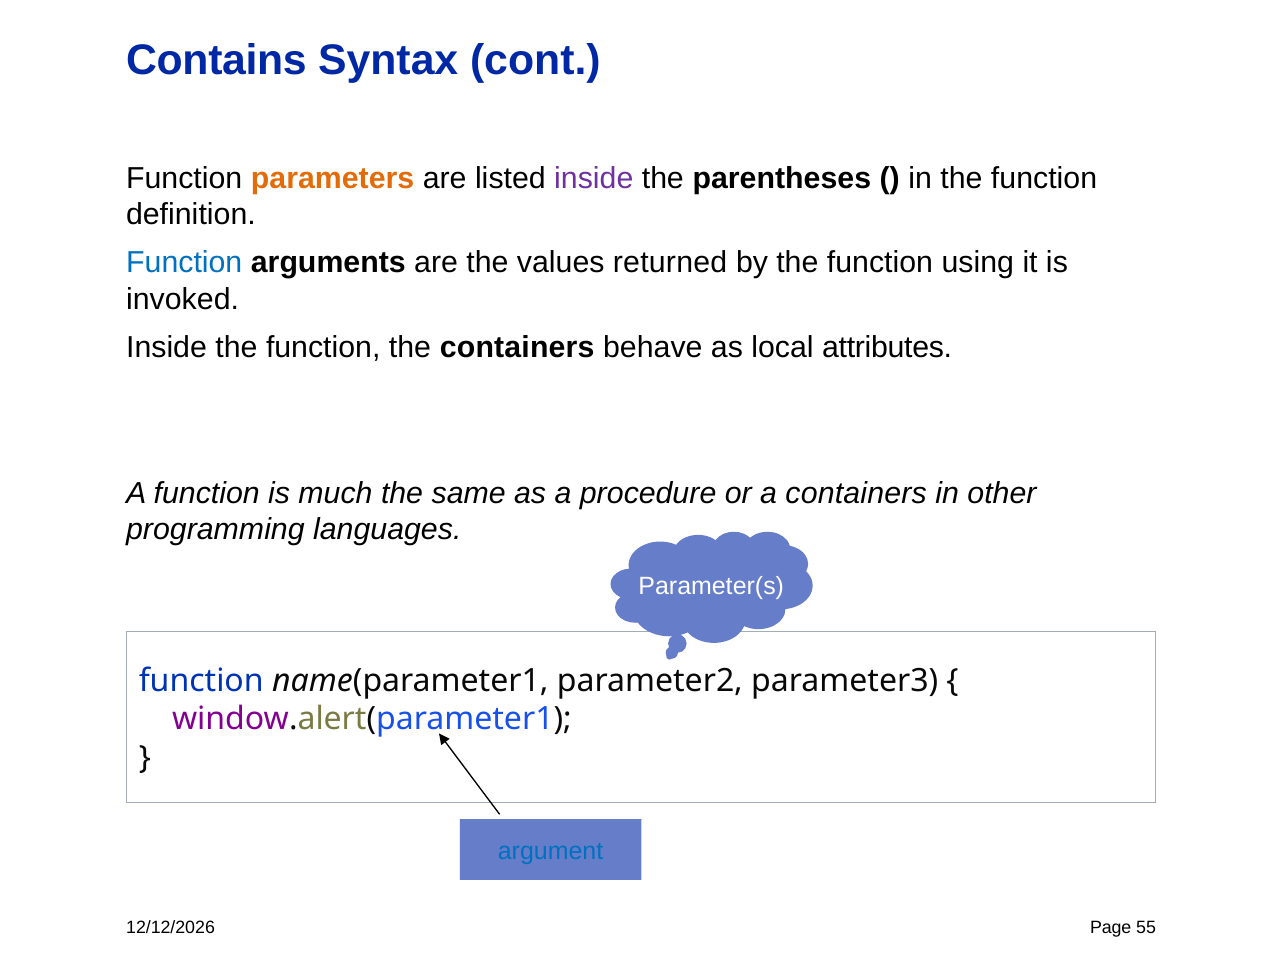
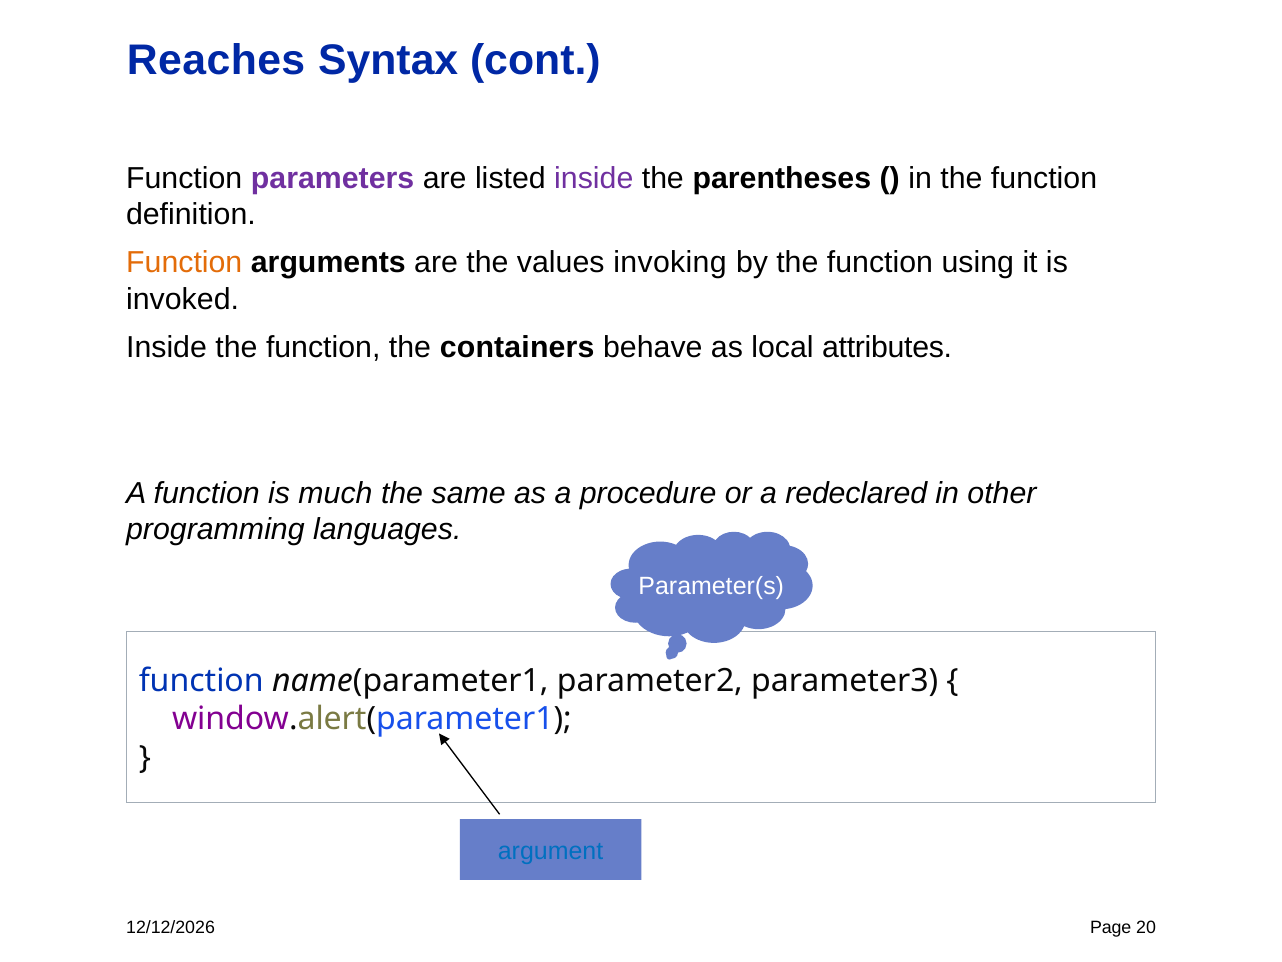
Contains: Contains -> Reaches
parameters colour: orange -> purple
Function at (184, 263) colour: blue -> orange
returned: returned -> invoking
a containers: containers -> redeclared
55: 55 -> 20
